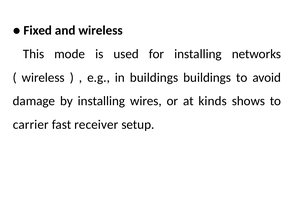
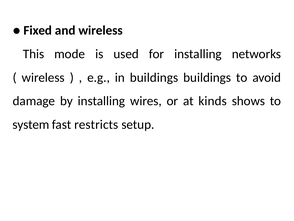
carrier: carrier -> system
receiver: receiver -> restricts
